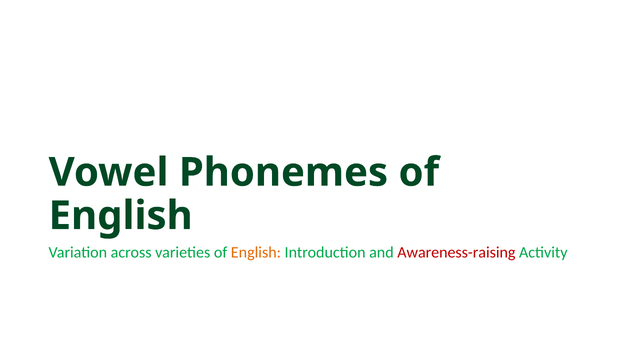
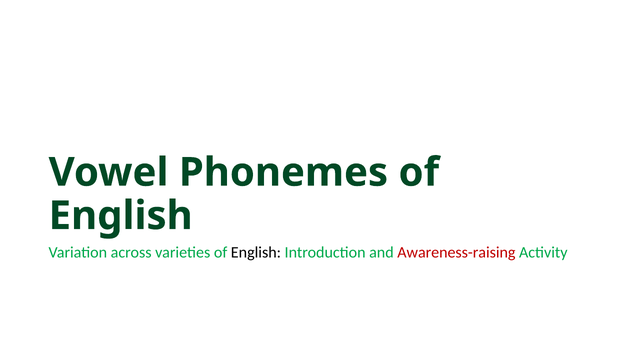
English at (256, 253) colour: orange -> black
